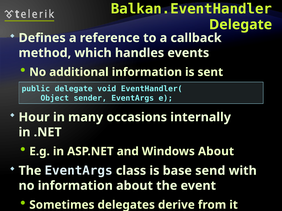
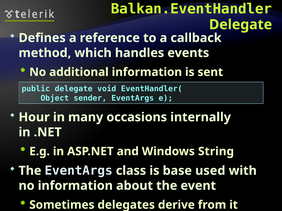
Windows About: About -> String
send: send -> used
